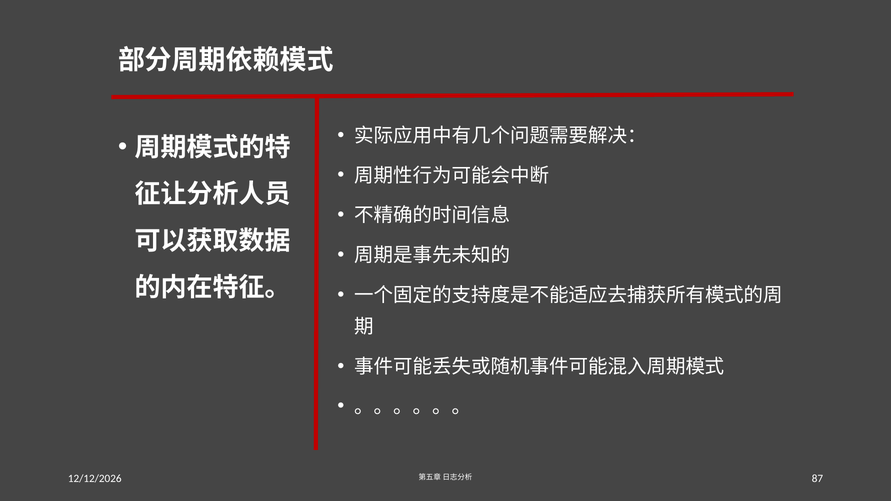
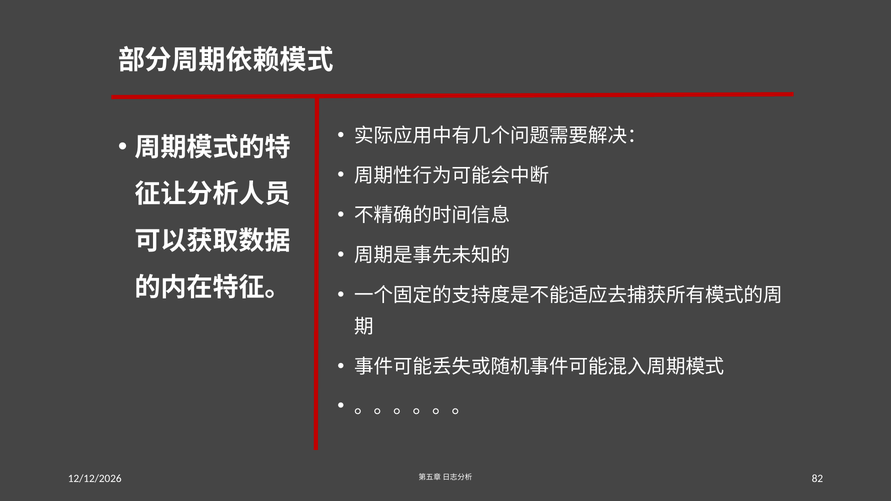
87: 87 -> 82
